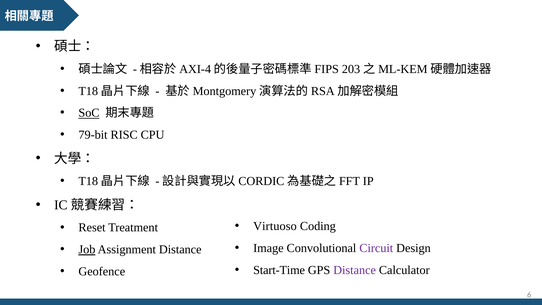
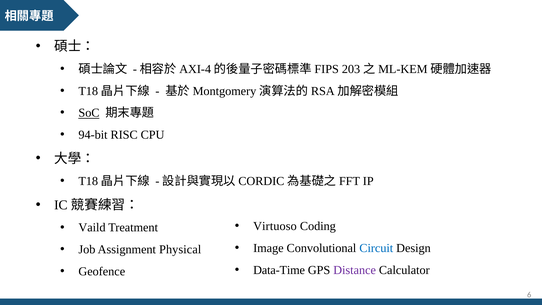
79-bit: 79-bit -> 94-bit
Reset: Reset -> Vaild
Circuit colour: purple -> blue
Job underline: present -> none
Assignment Distance: Distance -> Physical
Start-Time: Start-Time -> Data-Time
